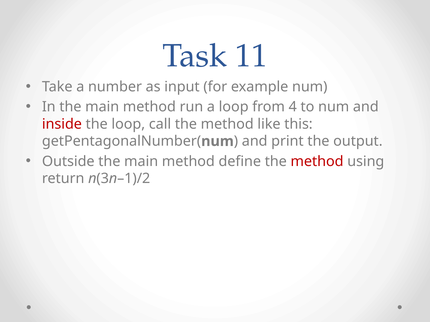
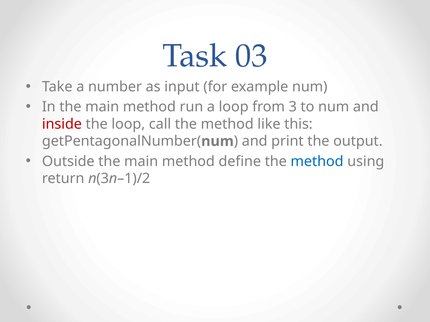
11: 11 -> 03
4: 4 -> 3
method at (317, 162) colour: red -> blue
